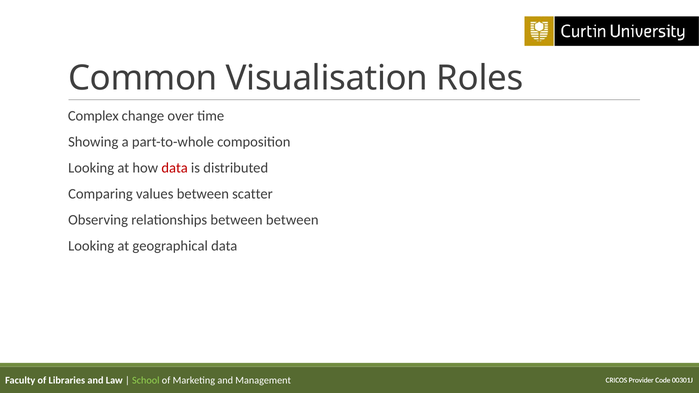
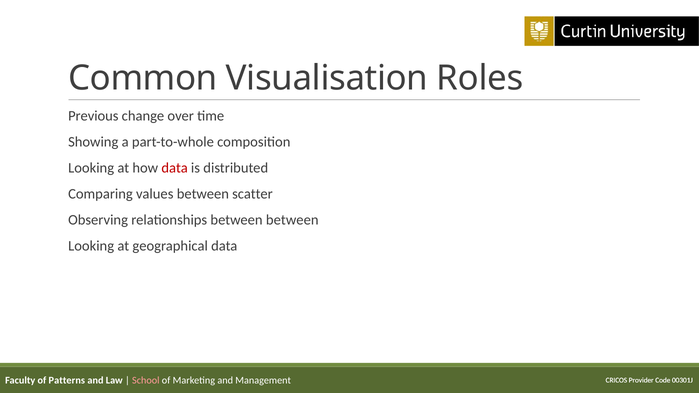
Complex: Complex -> Previous
Libraries: Libraries -> Patterns
School colour: light green -> pink
